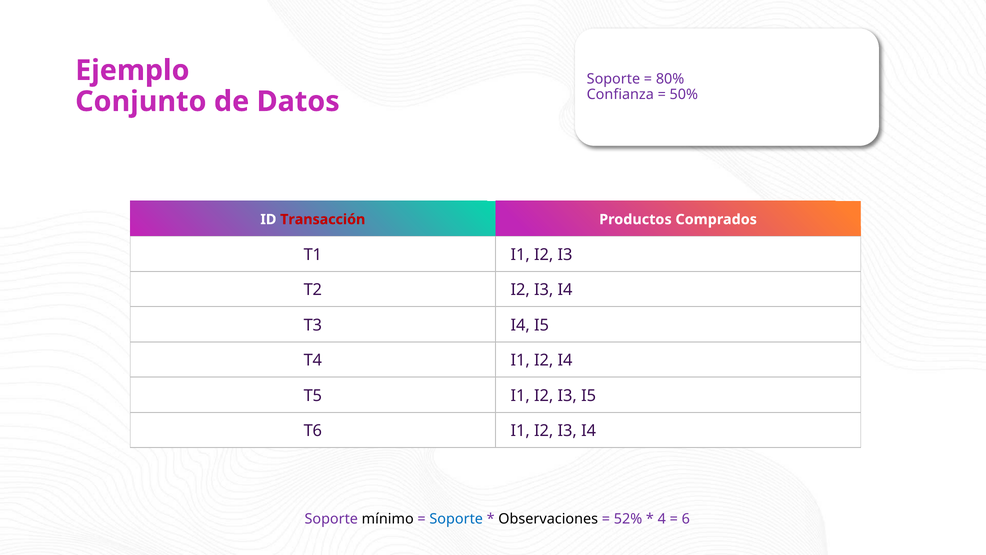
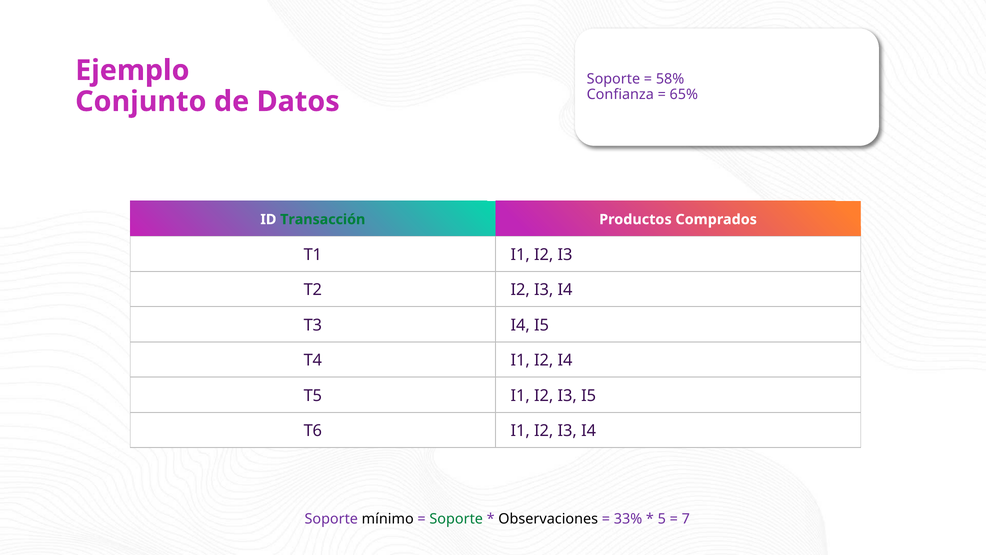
80%: 80% -> 58%
50%: 50% -> 65%
Transacción colour: red -> green
Soporte at (456, 518) colour: blue -> green
52%: 52% -> 33%
4: 4 -> 5
6: 6 -> 7
